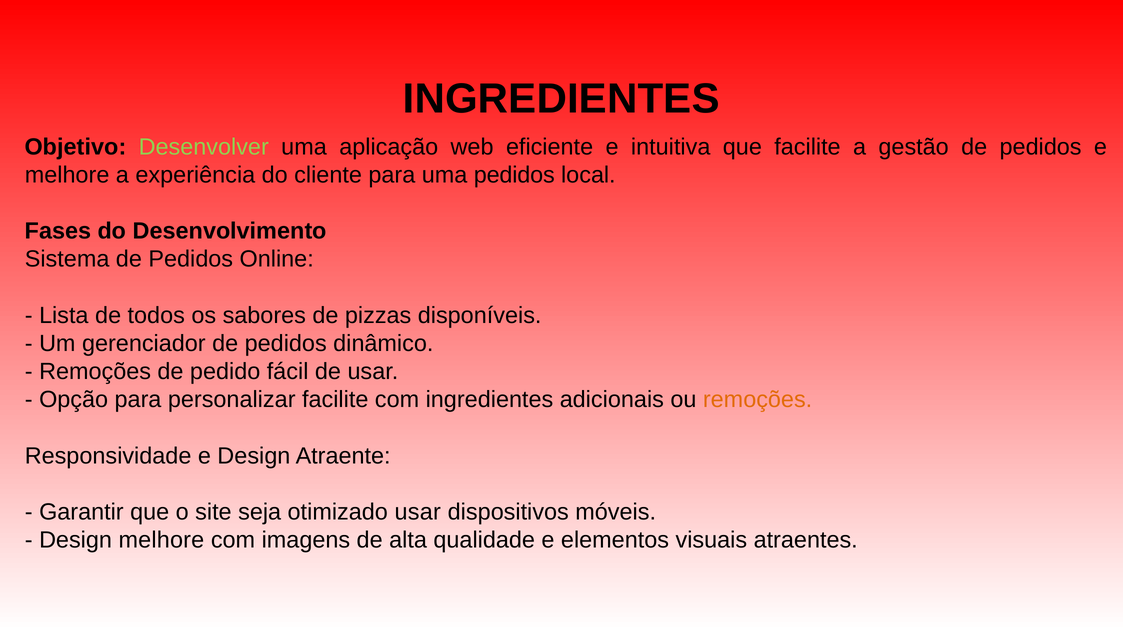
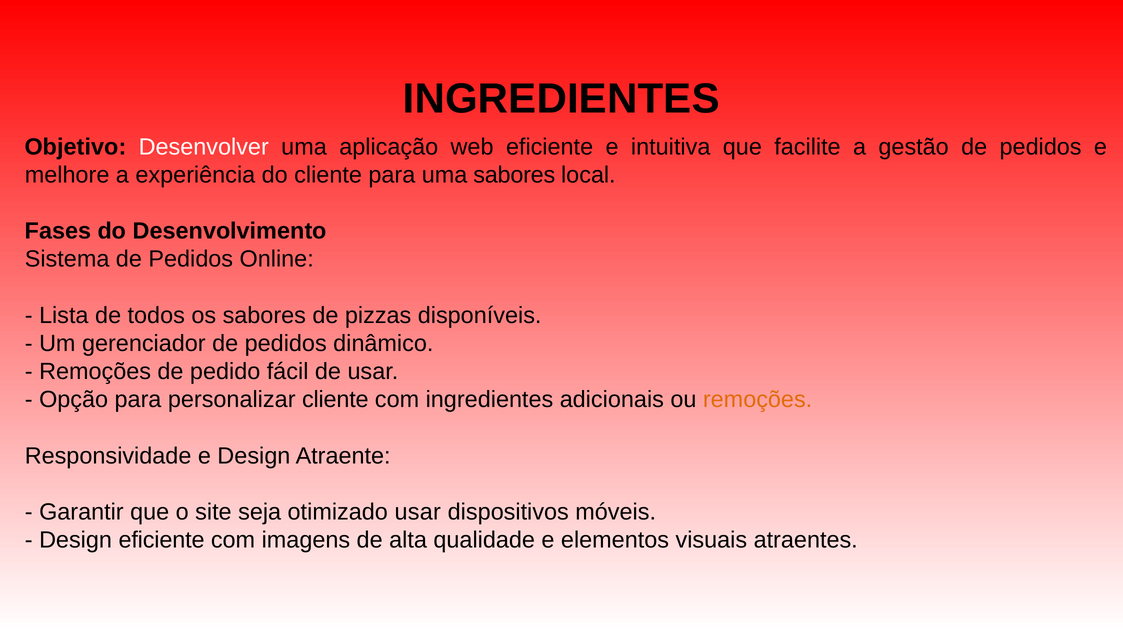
Desenvolver colour: light green -> white
uma pedidos: pedidos -> sabores
personalizar facilite: facilite -> cliente
Design melhore: melhore -> eficiente
